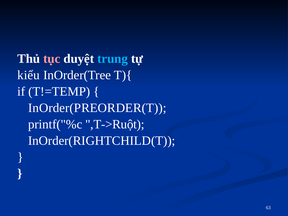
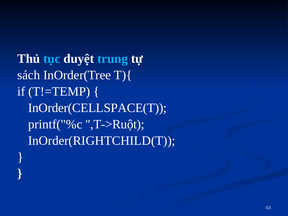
tục colour: pink -> light blue
kiểu: kiểu -> sách
InOrder(PREORDER(T: InOrder(PREORDER(T -> InOrder(CELLSPACE(T
